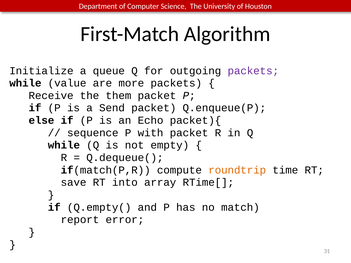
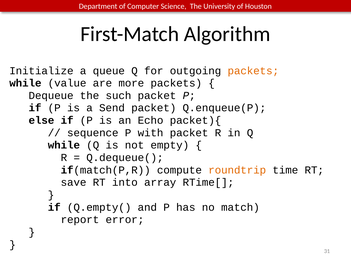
packets at (253, 71) colour: purple -> orange
Receive: Receive -> Dequeue
them: them -> such
